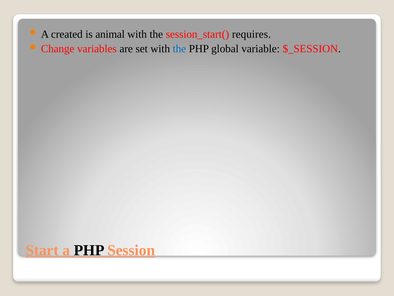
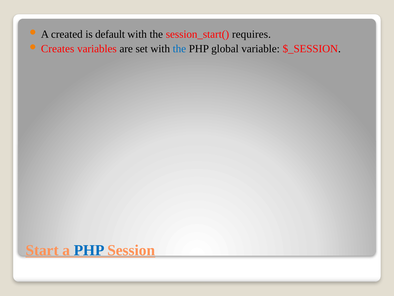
animal: animal -> default
Change: Change -> Creates
PHP at (89, 250) colour: black -> blue
